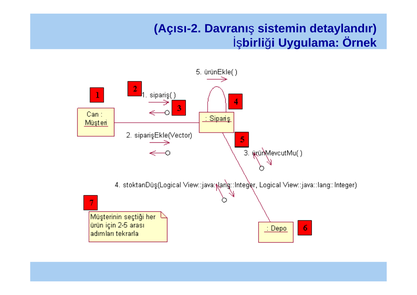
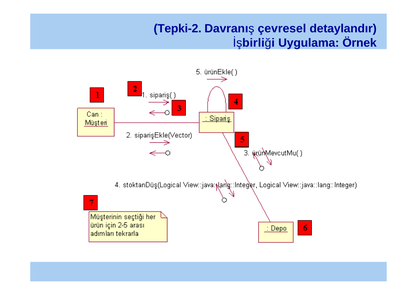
Açısı-2: Açısı-2 -> Tepki-2
sistemin: sistemin -> çevresel
